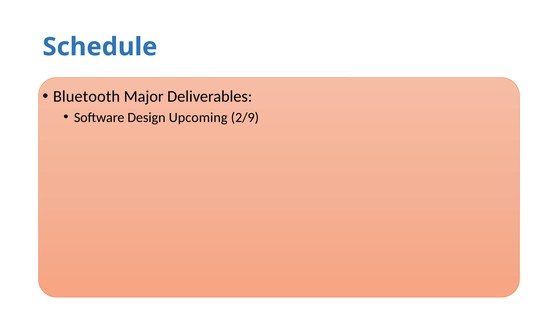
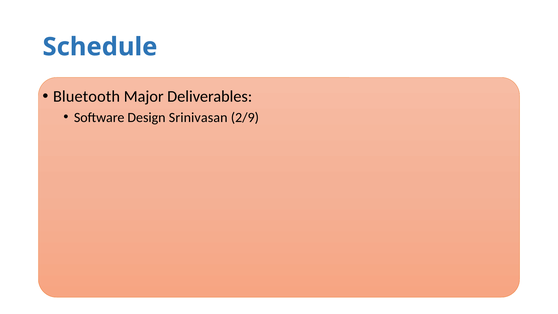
Upcoming: Upcoming -> Srinivasan
